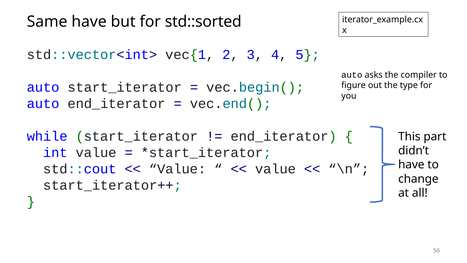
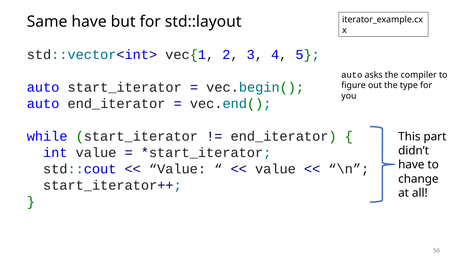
std::sorted: std::sorted -> std::layout
